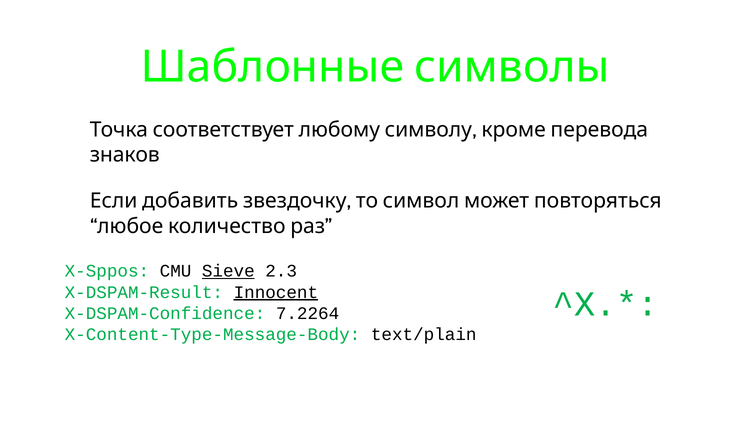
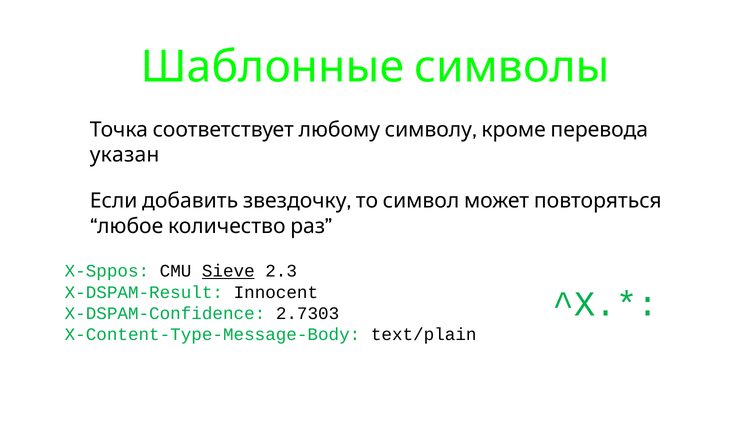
знаков: знаков -> указан
Innocent underline: present -> none
7.2264: 7.2264 -> 2.7303
